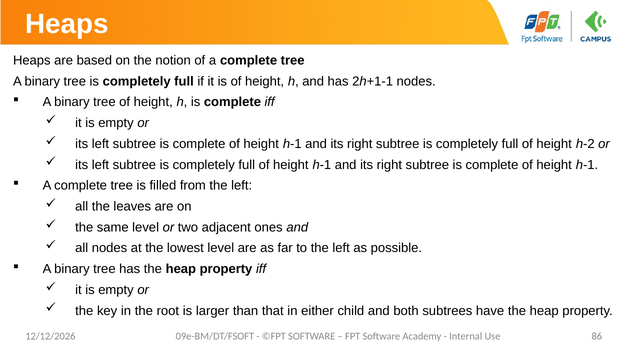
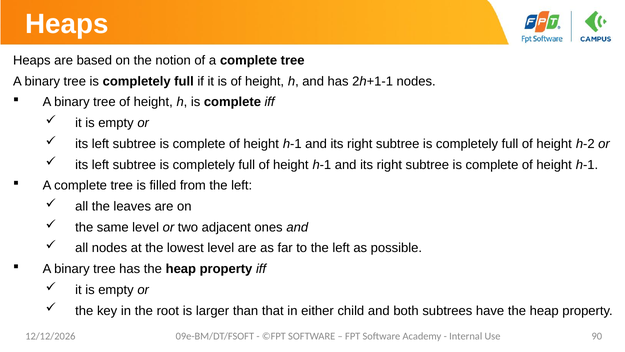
86: 86 -> 90
